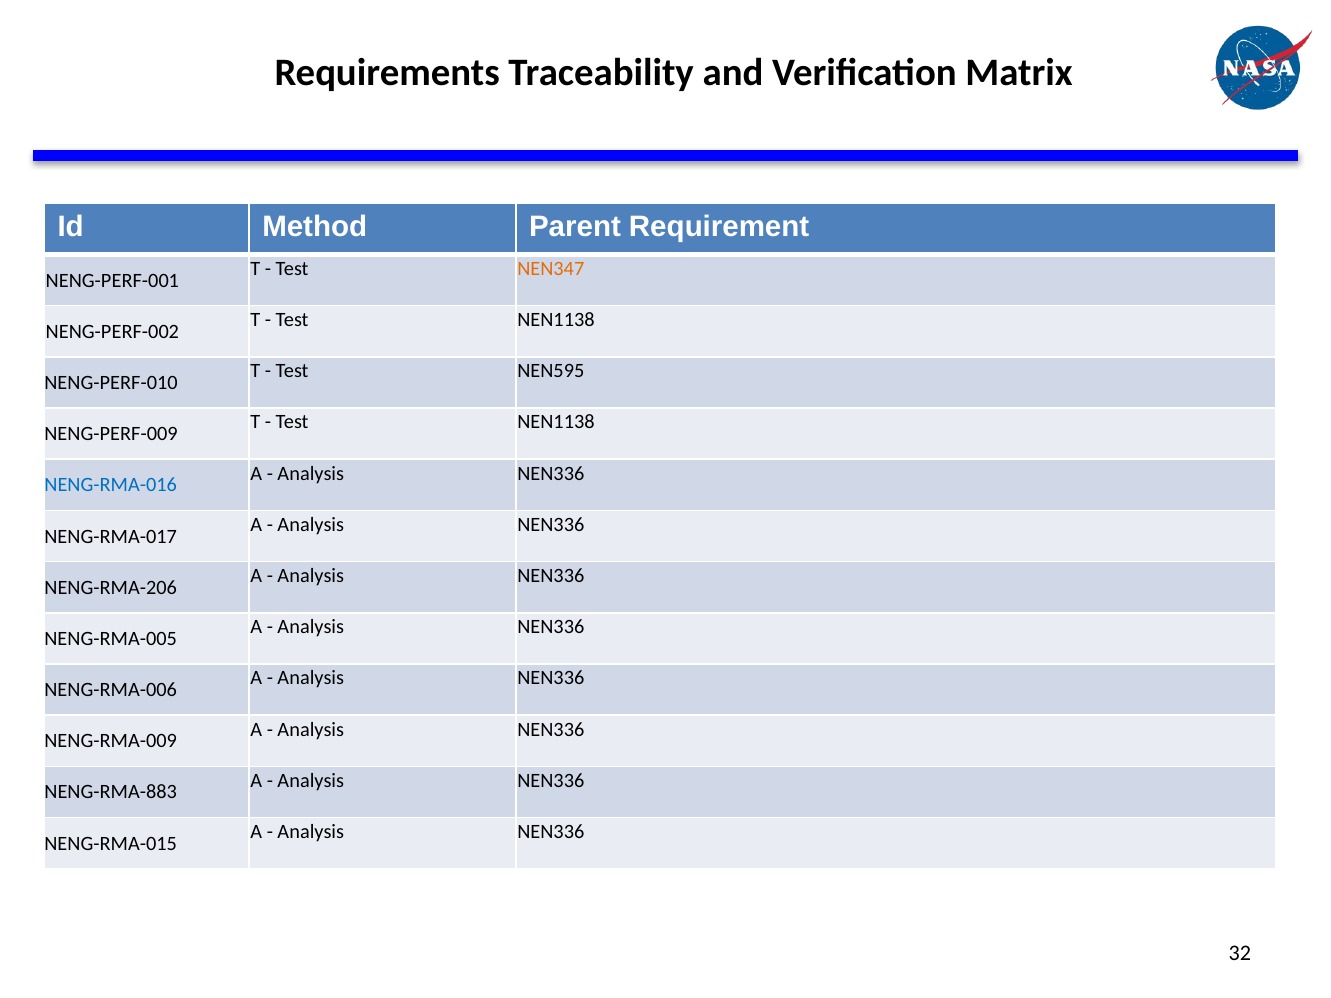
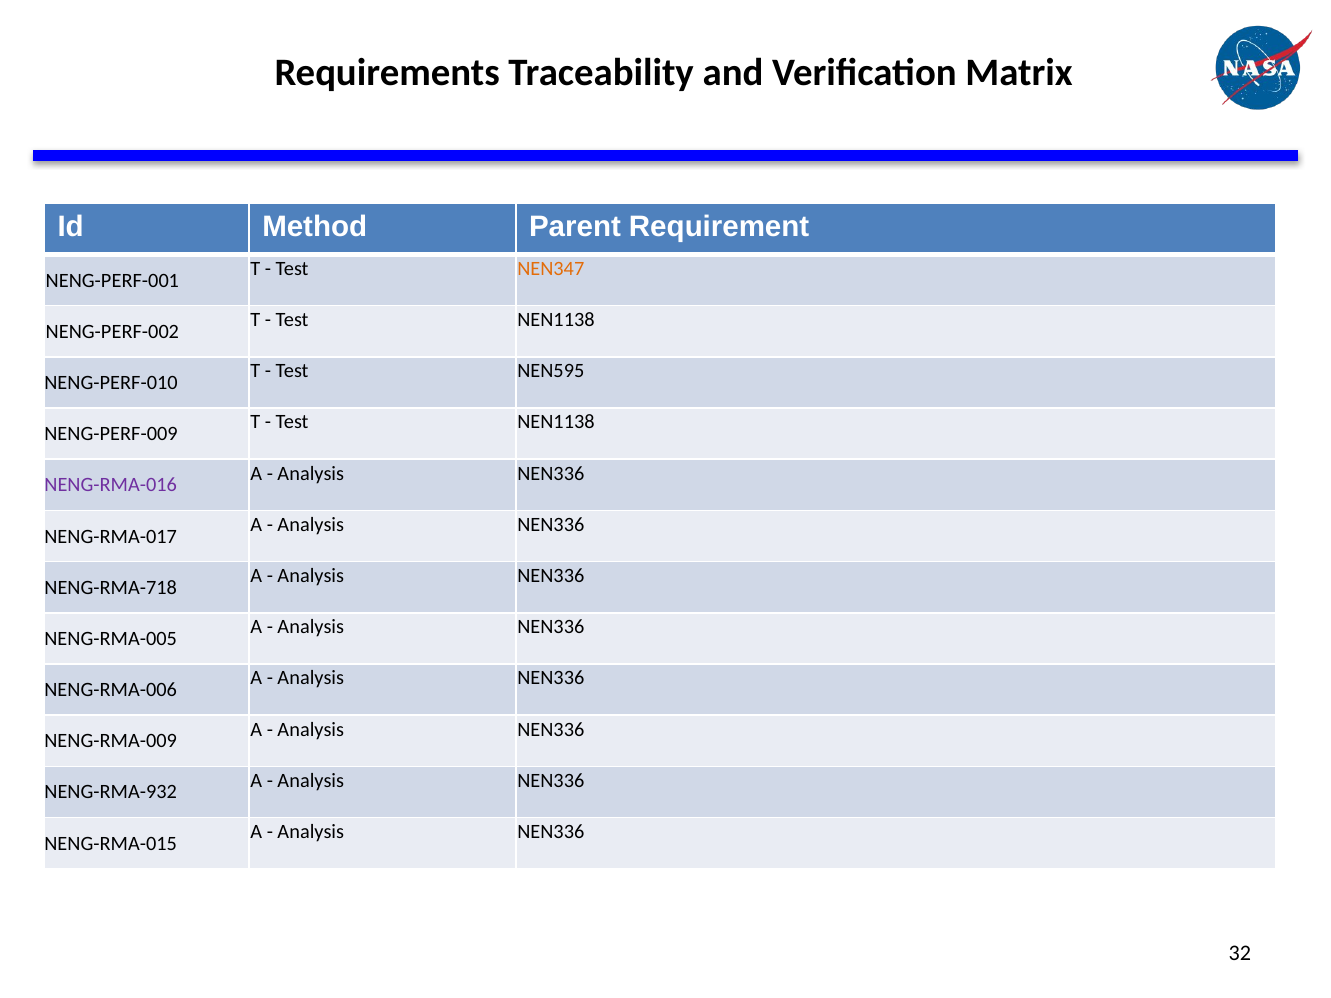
NENG-RMA-016 colour: blue -> purple
NENG-RMA-206: NENG-RMA-206 -> NENG-RMA-718
NENG-RMA-883: NENG-RMA-883 -> NENG-RMA-932
